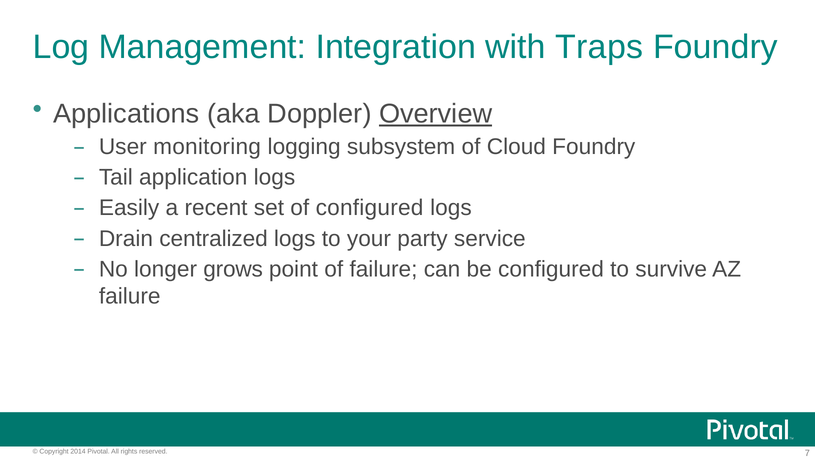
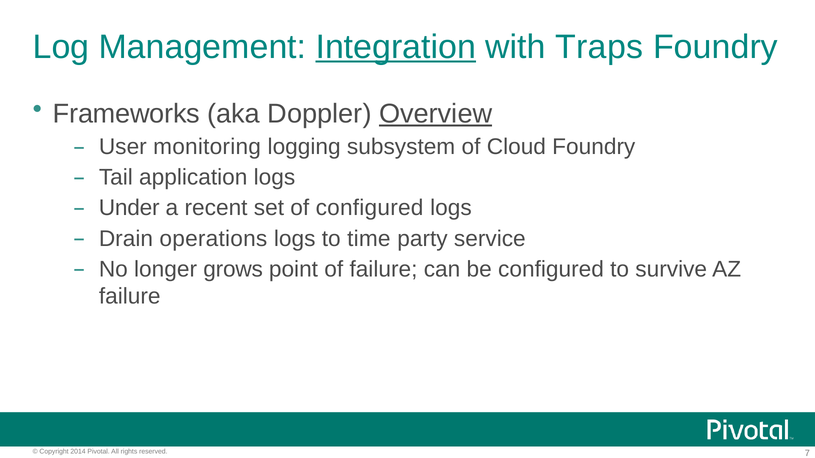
Integration underline: none -> present
Applications: Applications -> Frameworks
Easily: Easily -> Under
centralized: centralized -> operations
your: your -> time
